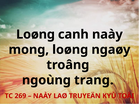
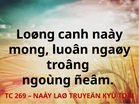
mong loøng: loøng -> luoân
trang: trang -> ñeâm
